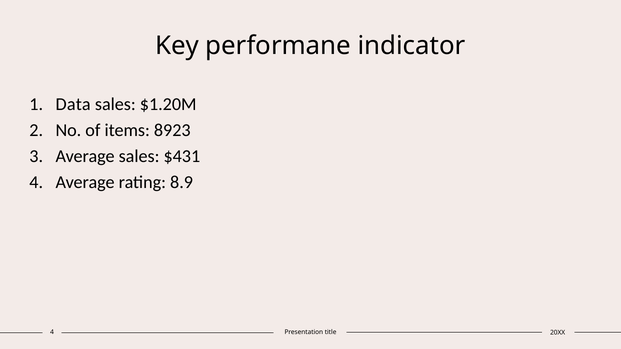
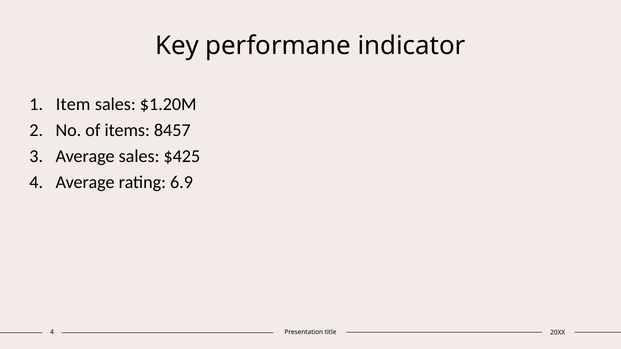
Data: Data -> Item
8923: 8923 -> 8457
$431: $431 -> $425
8.9: 8.9 -> 6.9
